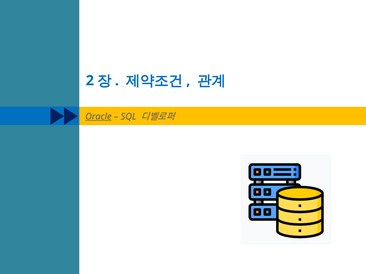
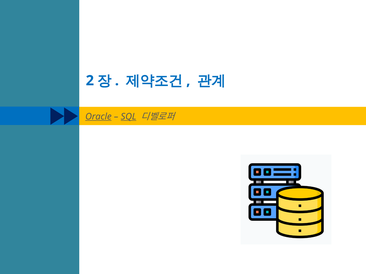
SQL underline: none -> present
